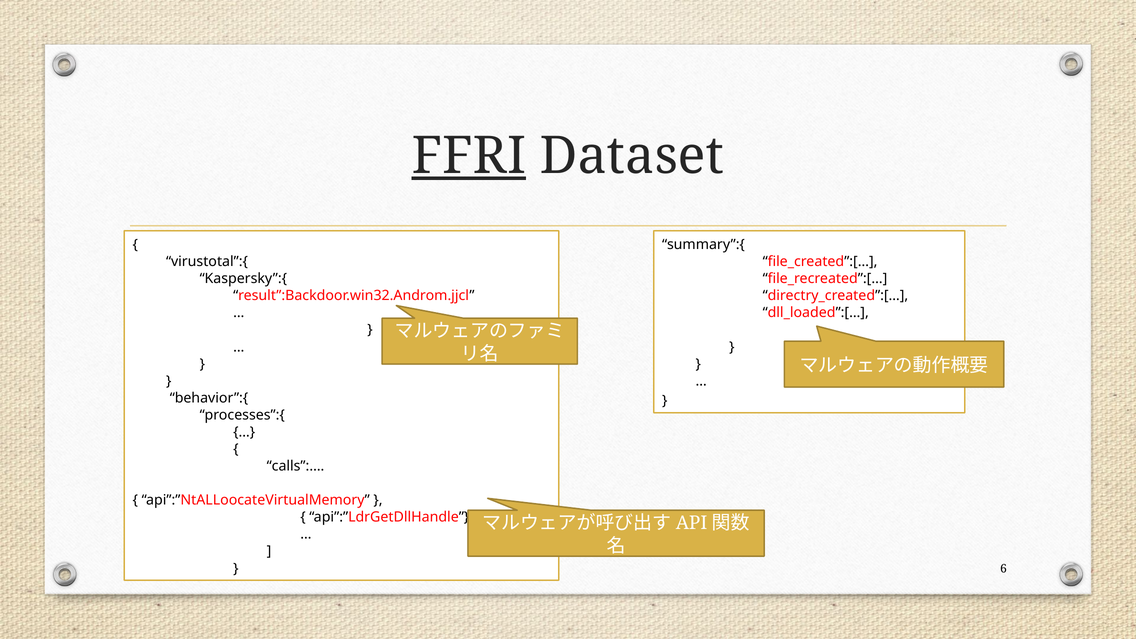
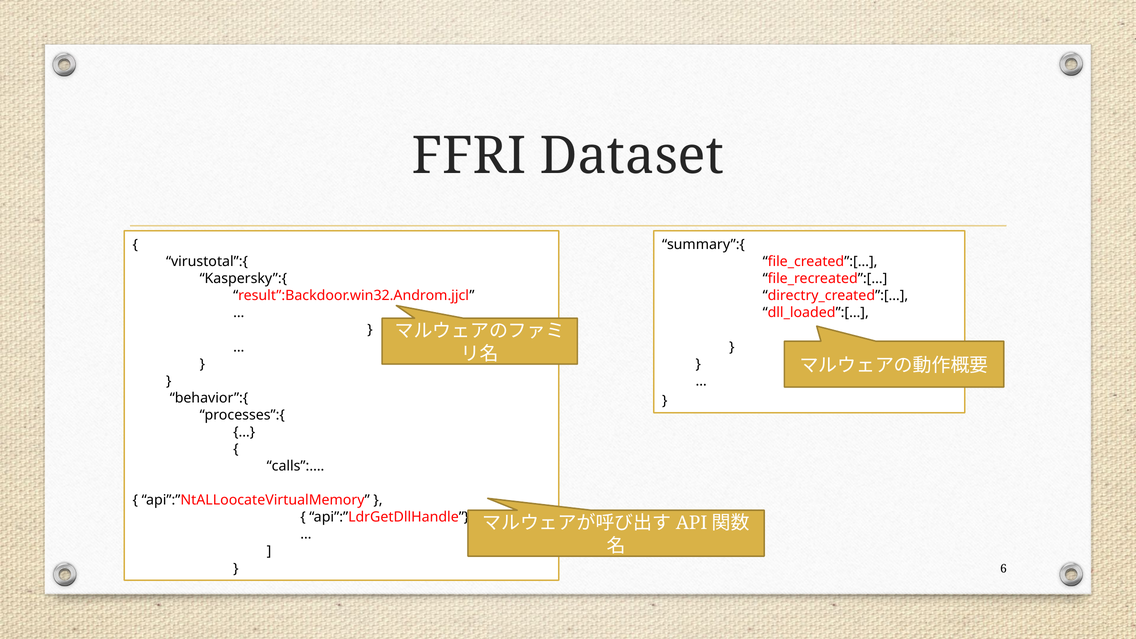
FFRI underline: present -> none
